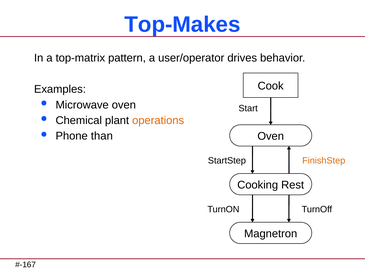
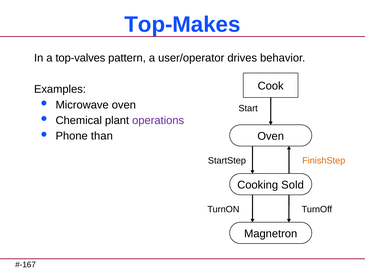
top-matrix: top-matrix -> top-valves
operations colour: orange -> purple
Rest: Rest -> Sold
